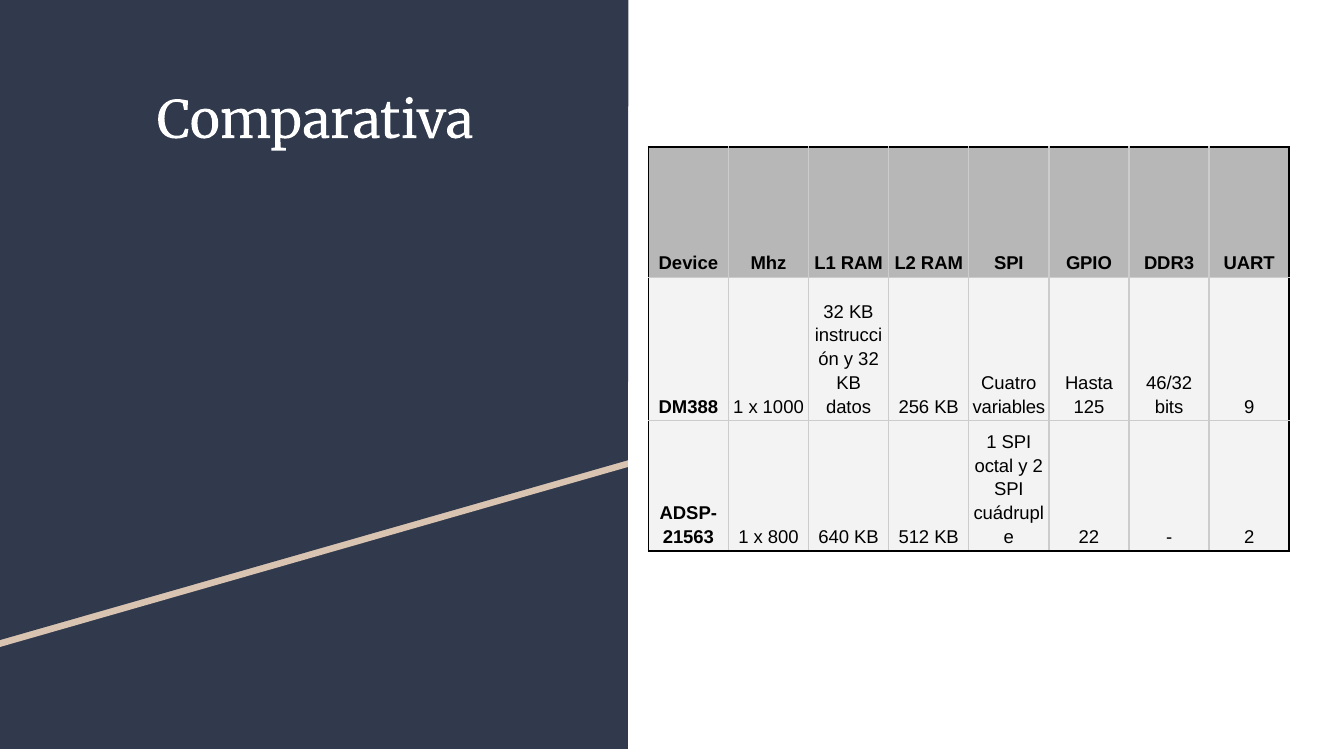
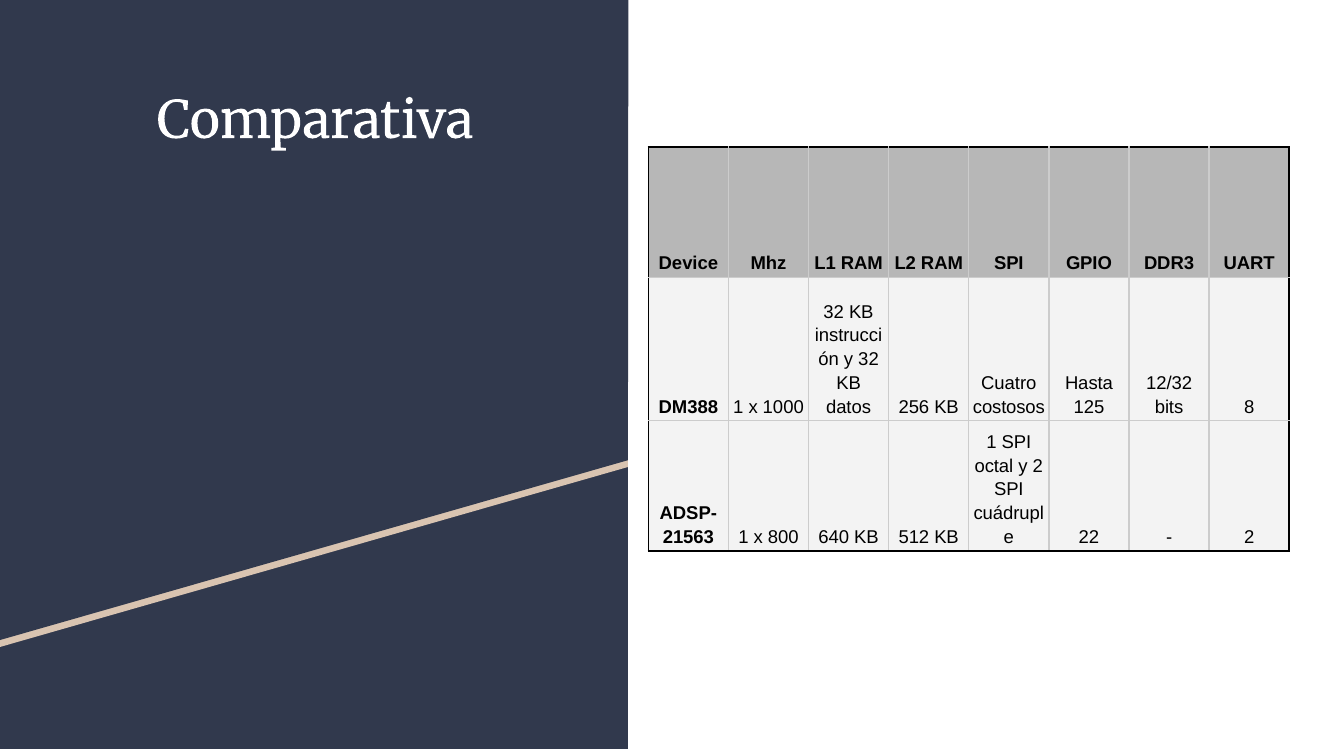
46/32: 46/32 -> 12/32
variables: variables -> costosos
9: 9 -> 8
